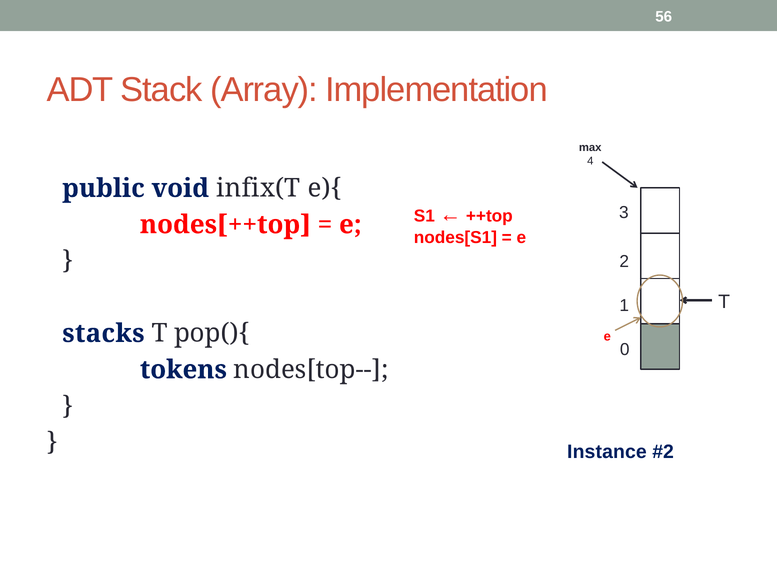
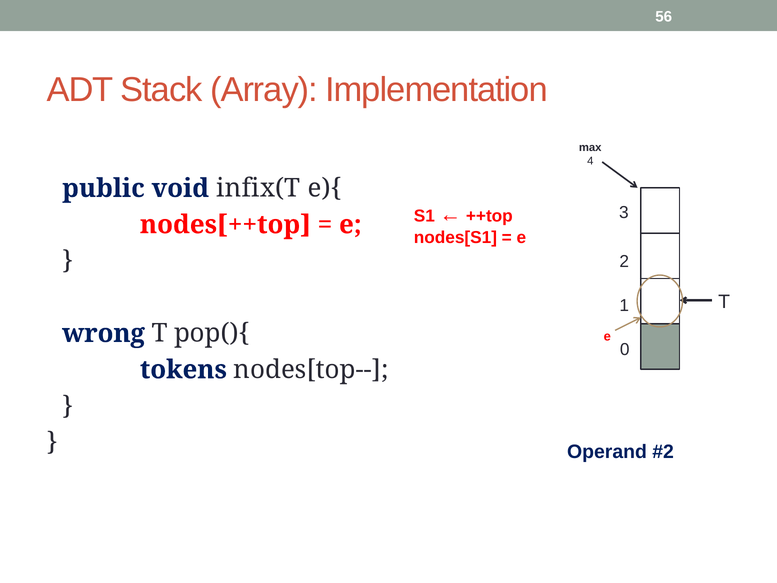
stacks: stacks -> wrong
Instance: Instance -> Operand
